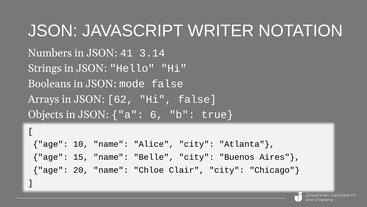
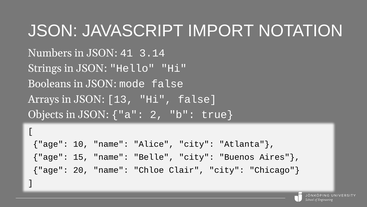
WRITER: WRITER -> IMPORT
62: 62 -> 13
6: 6 -> 2
